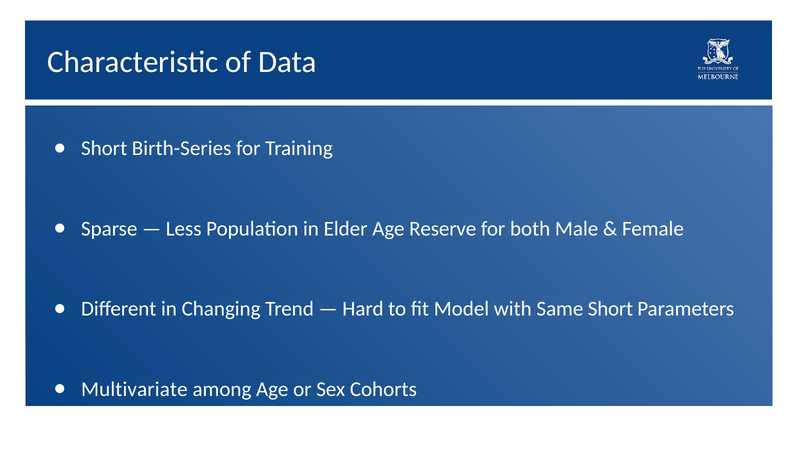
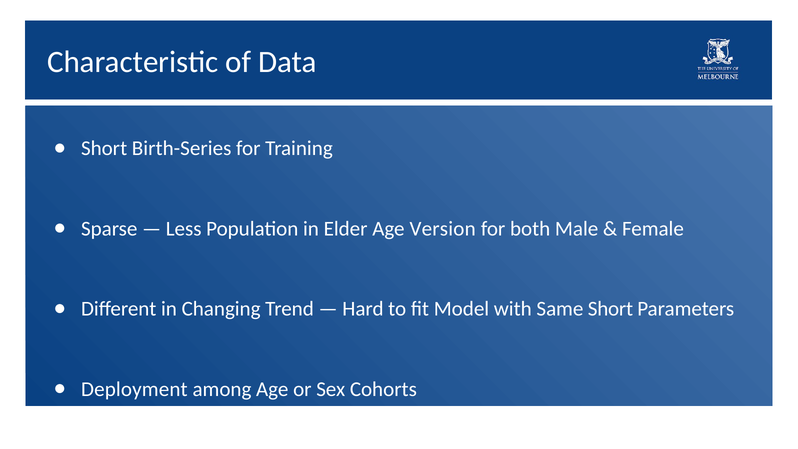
Reserve: Reserve -> Version
Multivariate: Multivariate -> Deployment
